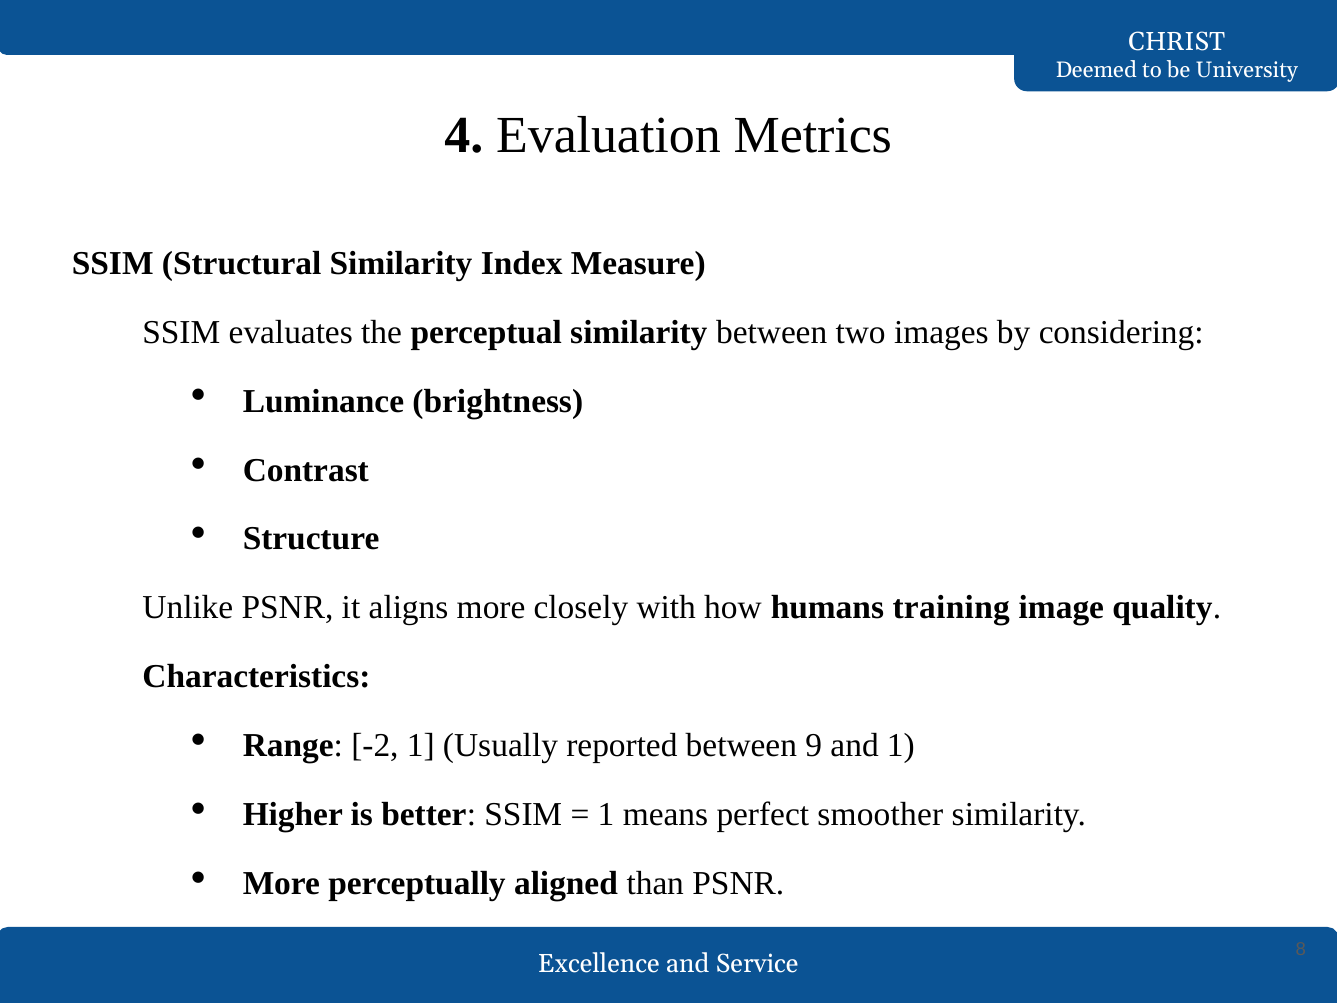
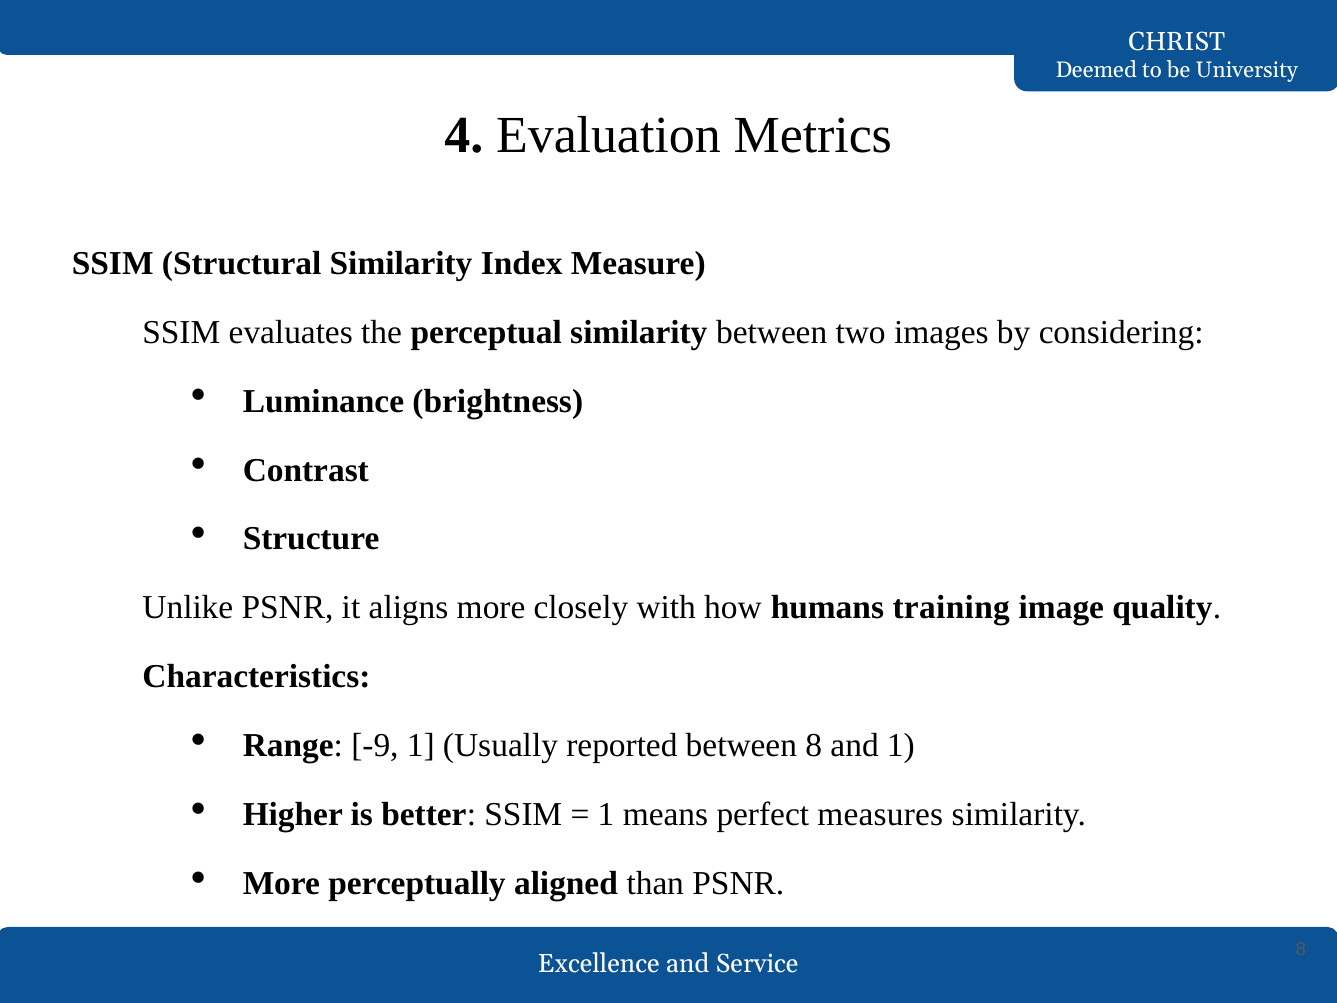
-2: -2 -> -9
between 9: 9 -> 8
smoother: smoother -> measures
